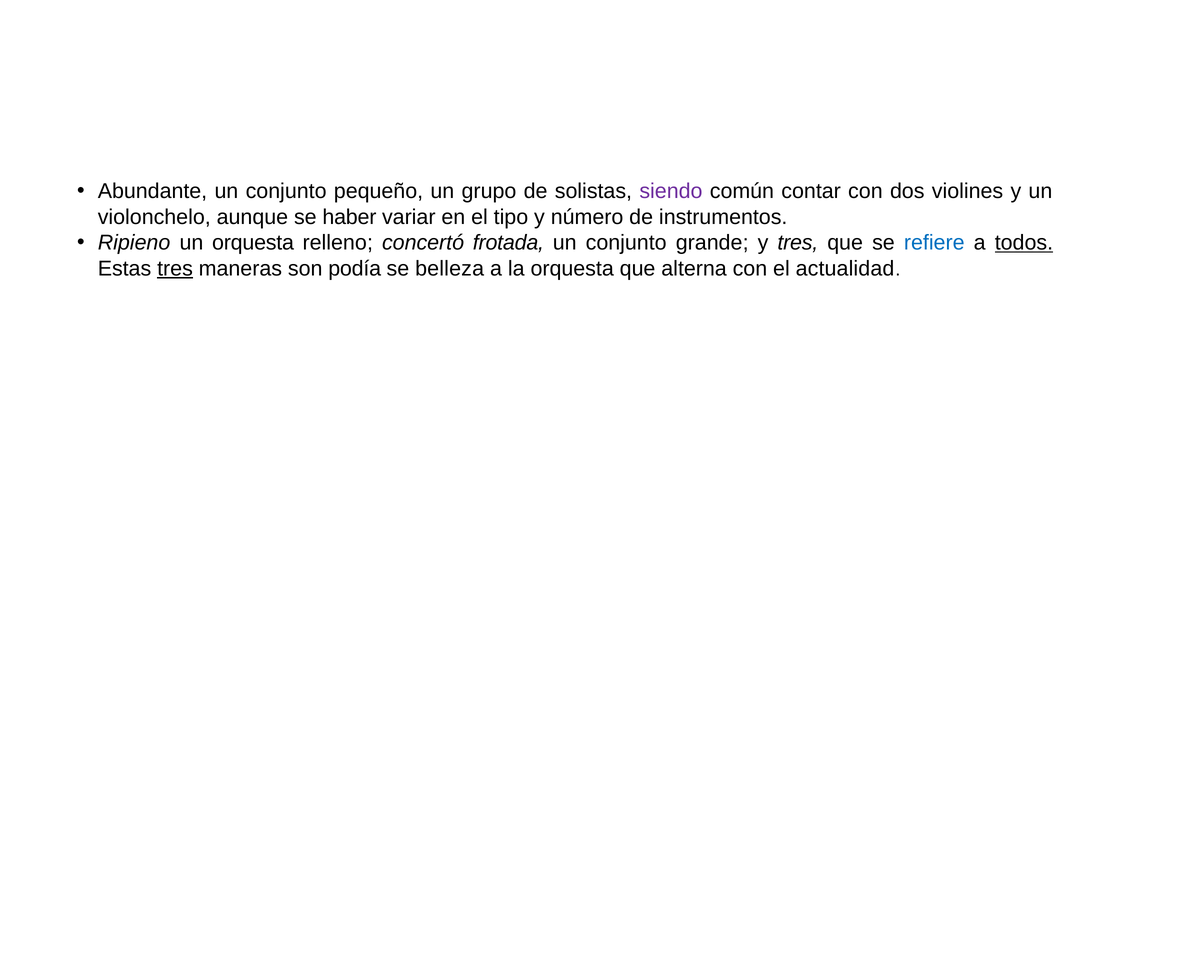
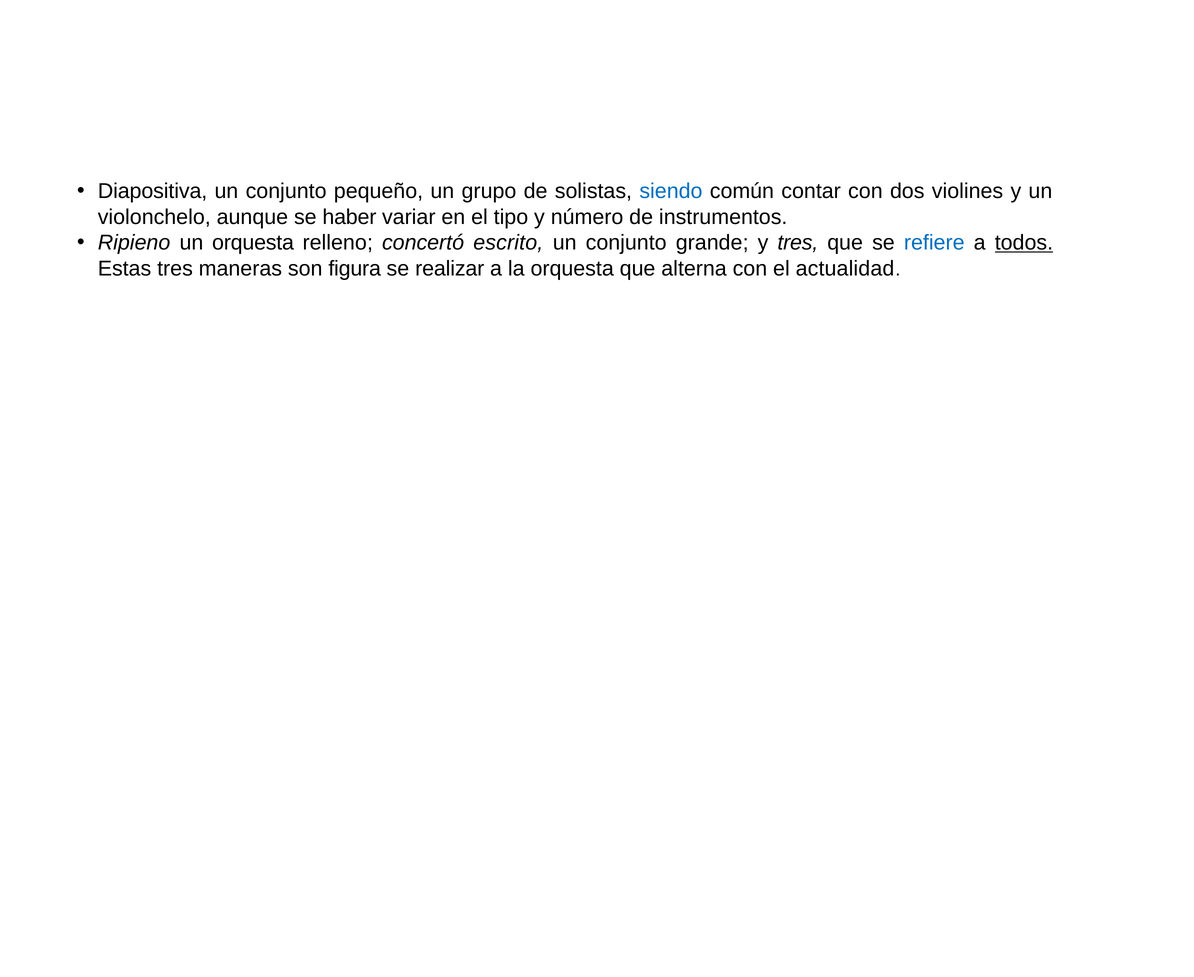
Abundante: Abundante -> Diapositiva
siendo colour: purple -> blue
frotada: frotada -> escrito
tres at (175, 269) underline: present -> none
podía: podía -> figura
belleza: belleza -> realizar
